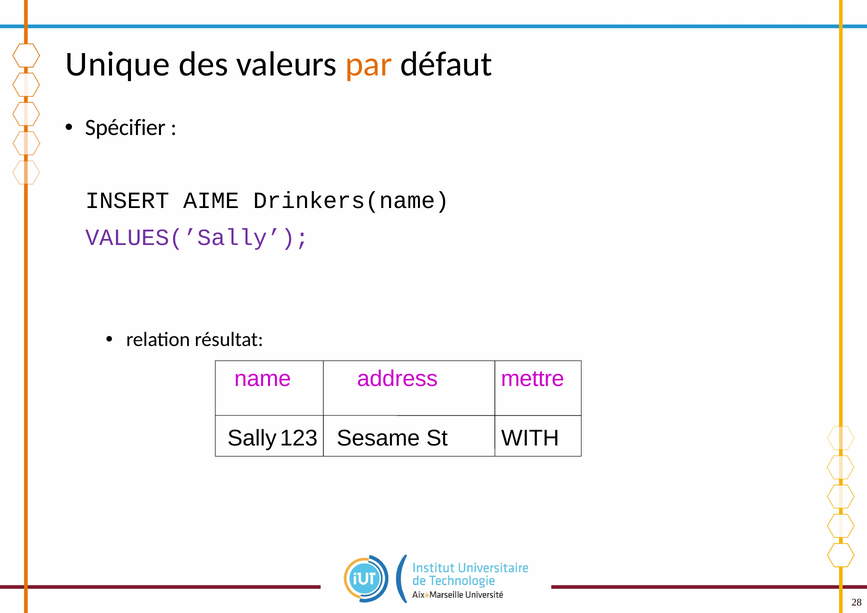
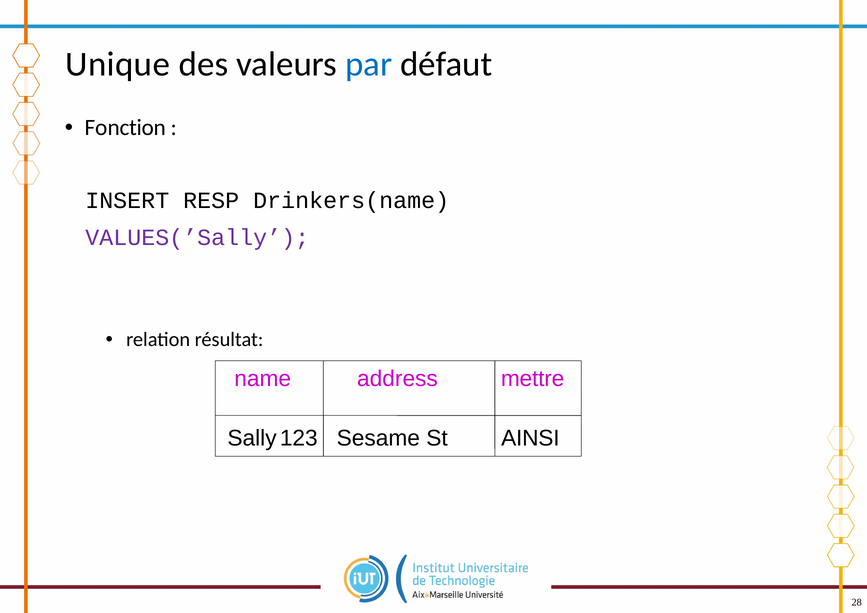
par colour: orange -> blue
Spécifier: Spécifier -> Fonction
AIME: AIME -> RESP
WITH: WITH -> AINSI
